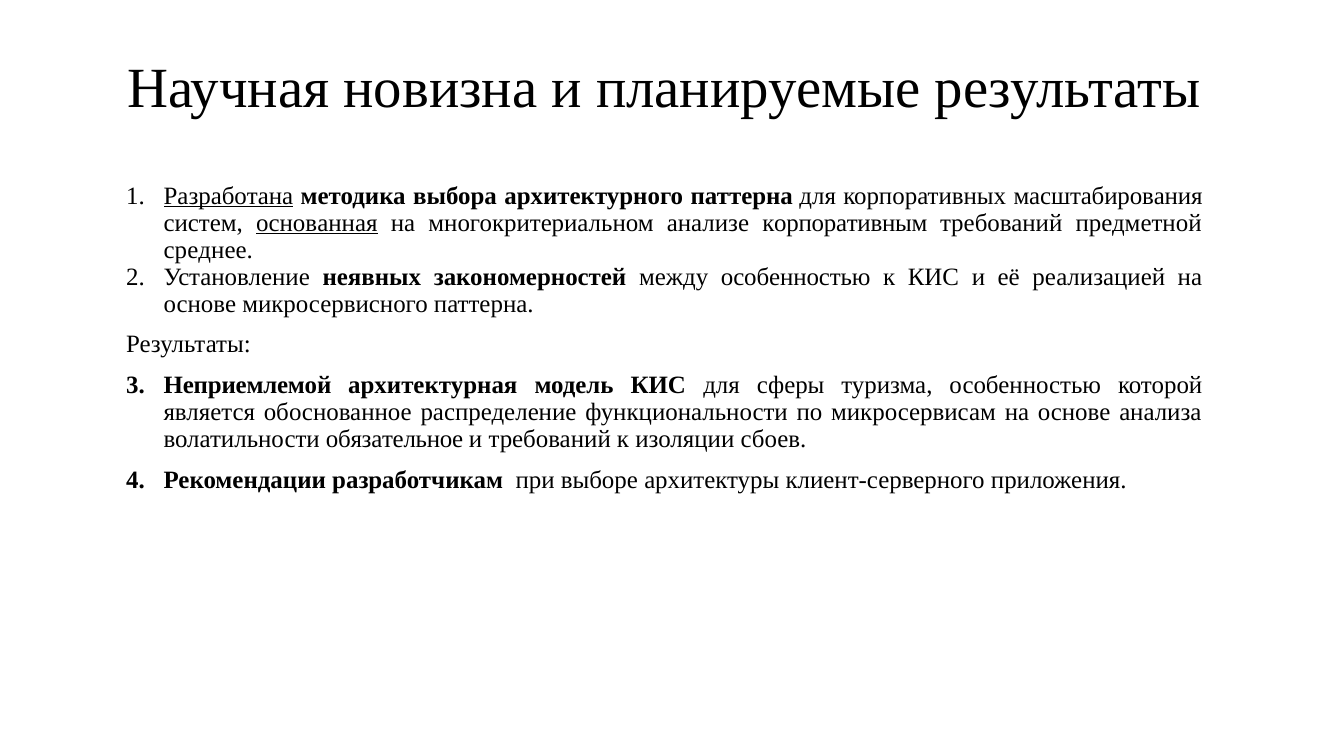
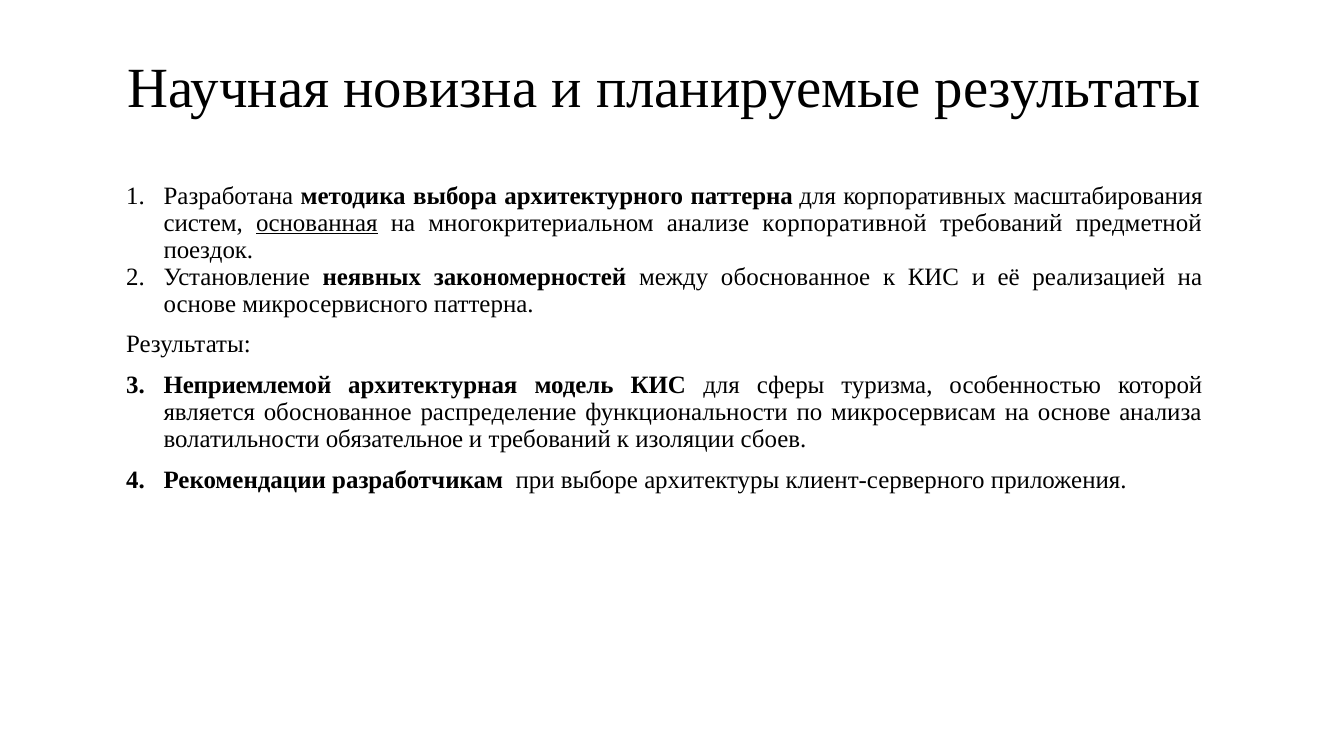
Разработана underline: present -> none
корпоративным: корпоративным -> корпоративной
среднее: среднее -> поездок
между особенностью: особенностью -> обоснованное
